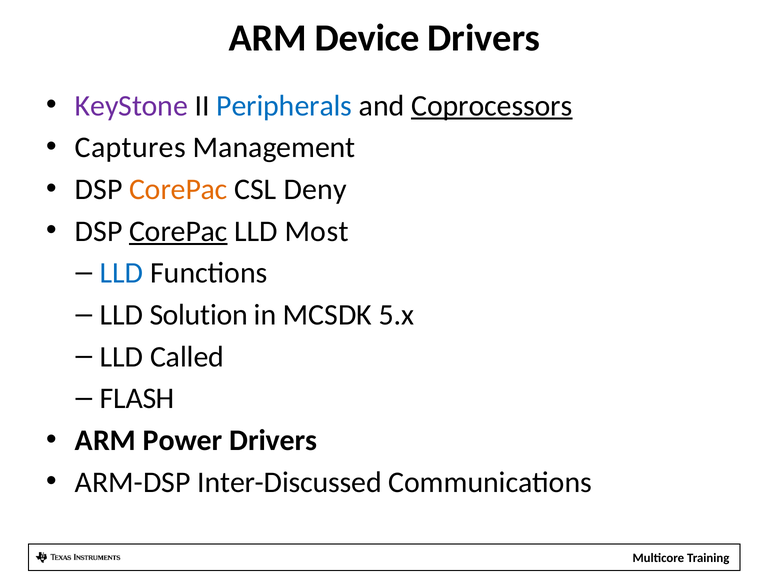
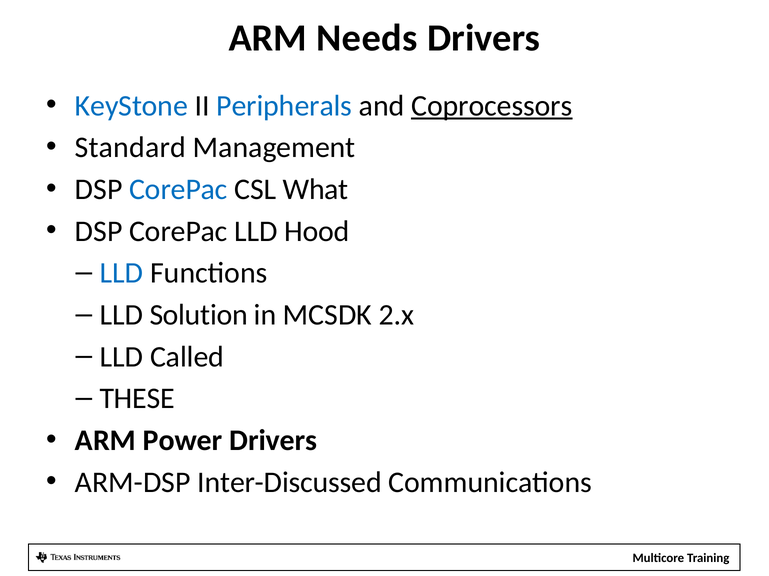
Device: Device -> Needs
KeyStone colour: purple -> blue
Captures: Captures -> Standard
CorePac at (178, 190) colour: orange -> blue
Deny: Deny -> What
CorePac at (178, 231) underline: present -> none
Most: Most -> Hood
5.x: 5.x -> 2.x
FLASH: FLASH -> THESE
